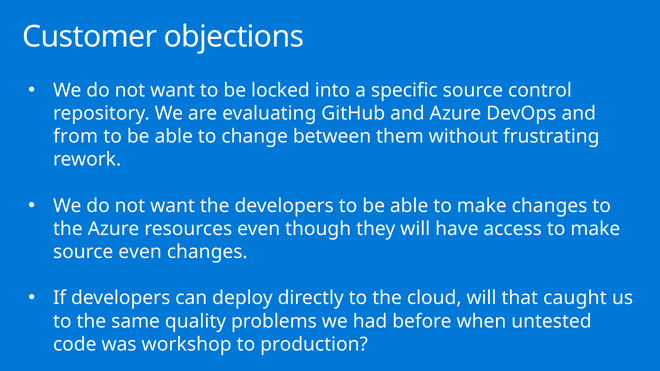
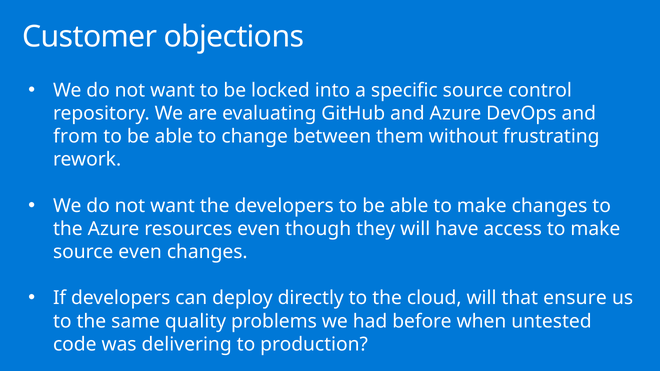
caught: caught -> ensure
workshop: workshop -> delivering
